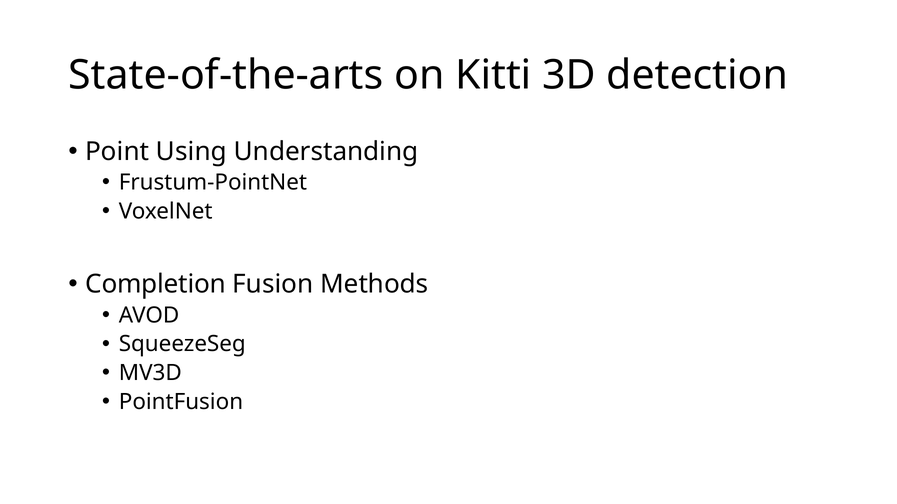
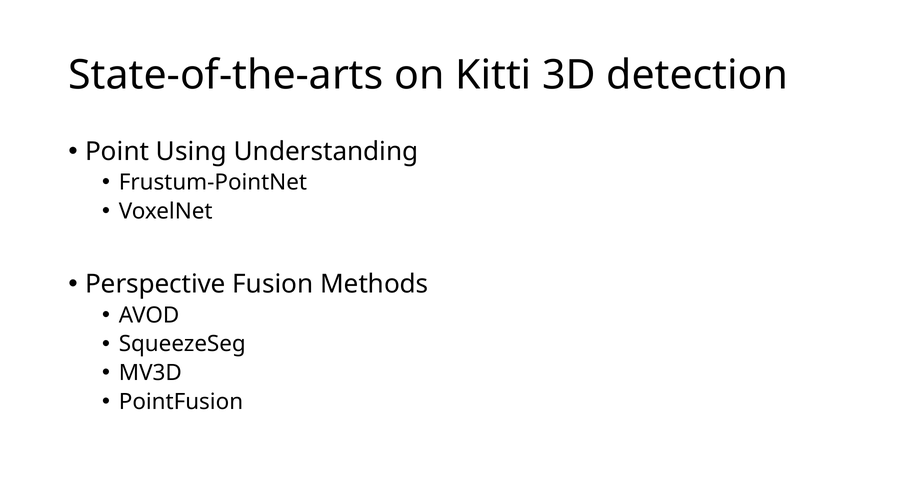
Completion: Completion -> Perspective
